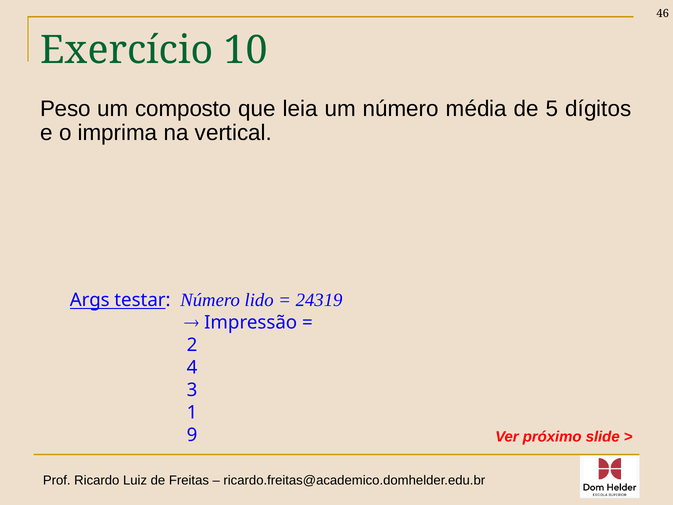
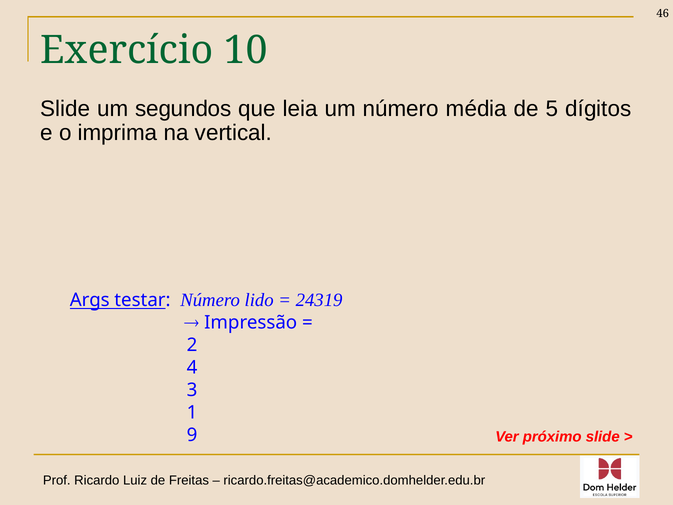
Peso at (65, 109): Peso -> Slide
composto: composto -> segundos
